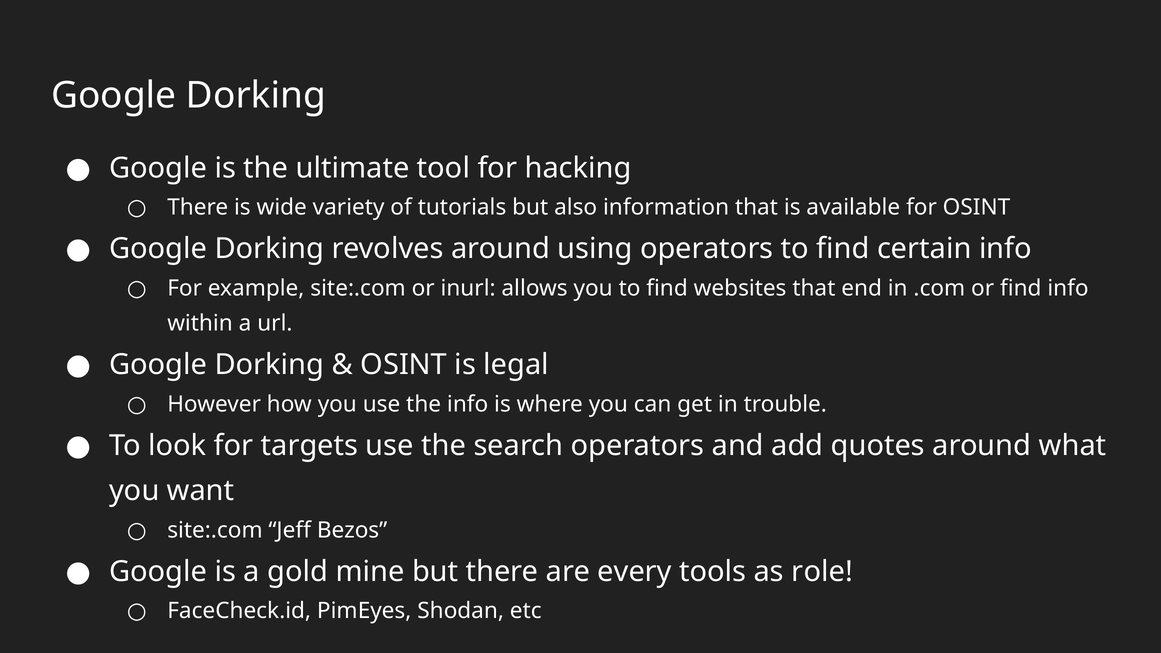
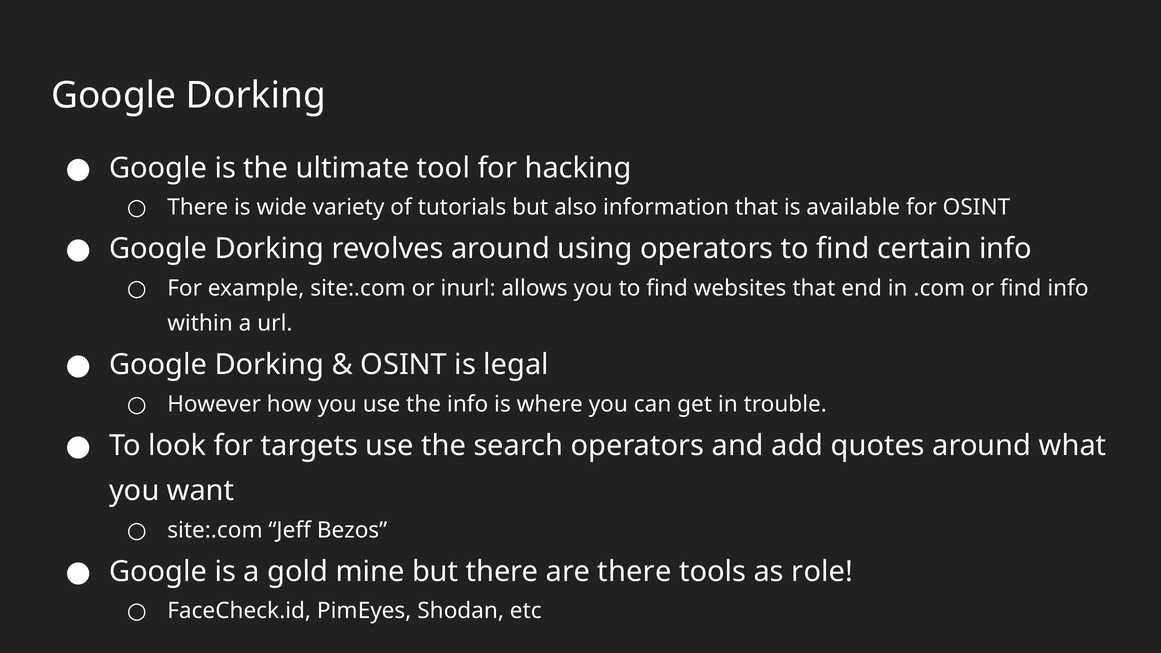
are every: every -> there
